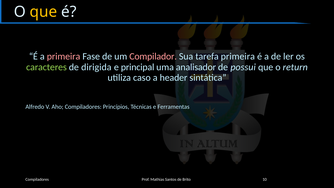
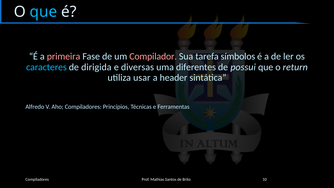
que at (43, 12) colour: yellow -> light blue
tarefa primeira: primeira -> símbolos
caracteres colour: light green -> light blue
principal: principal -> diversas
analisador: analisador -> diferentes
caso: caso -> usar
